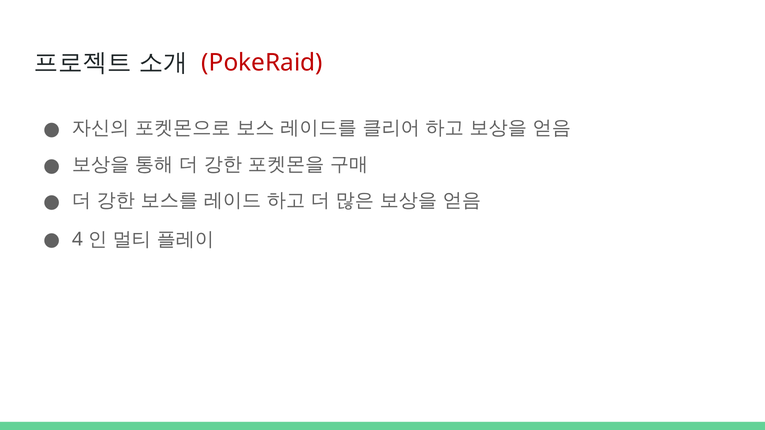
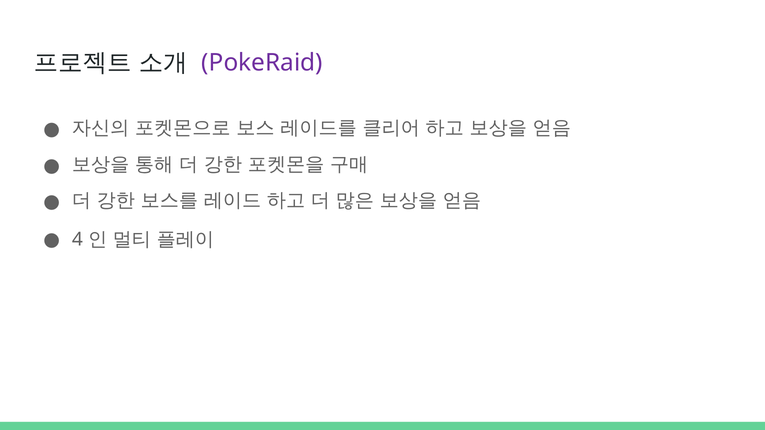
PokeRaid colour: red -> purple
